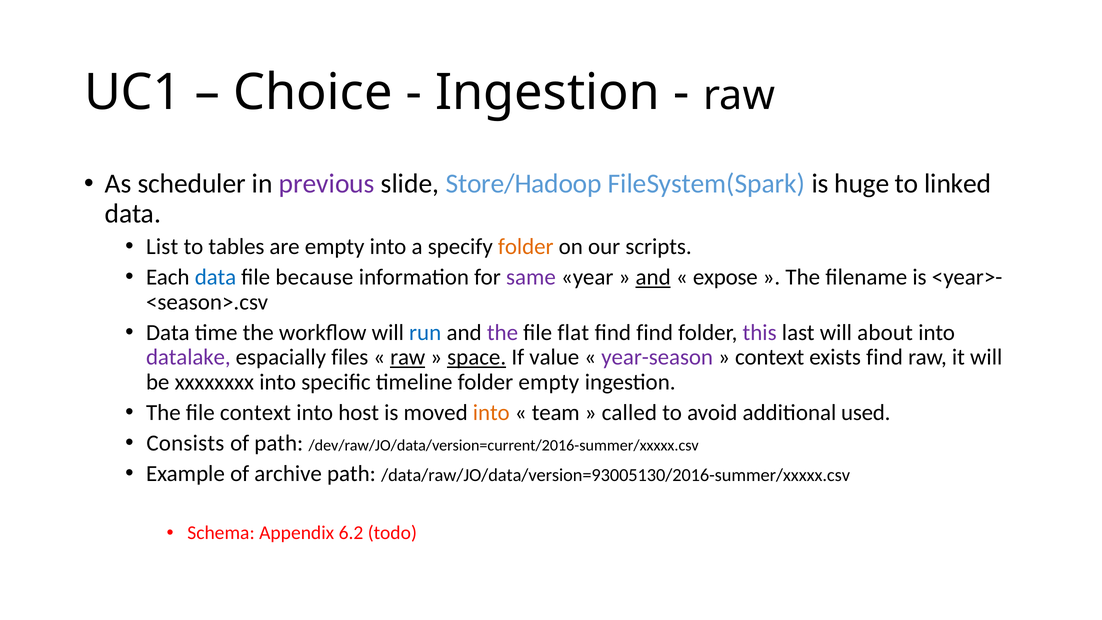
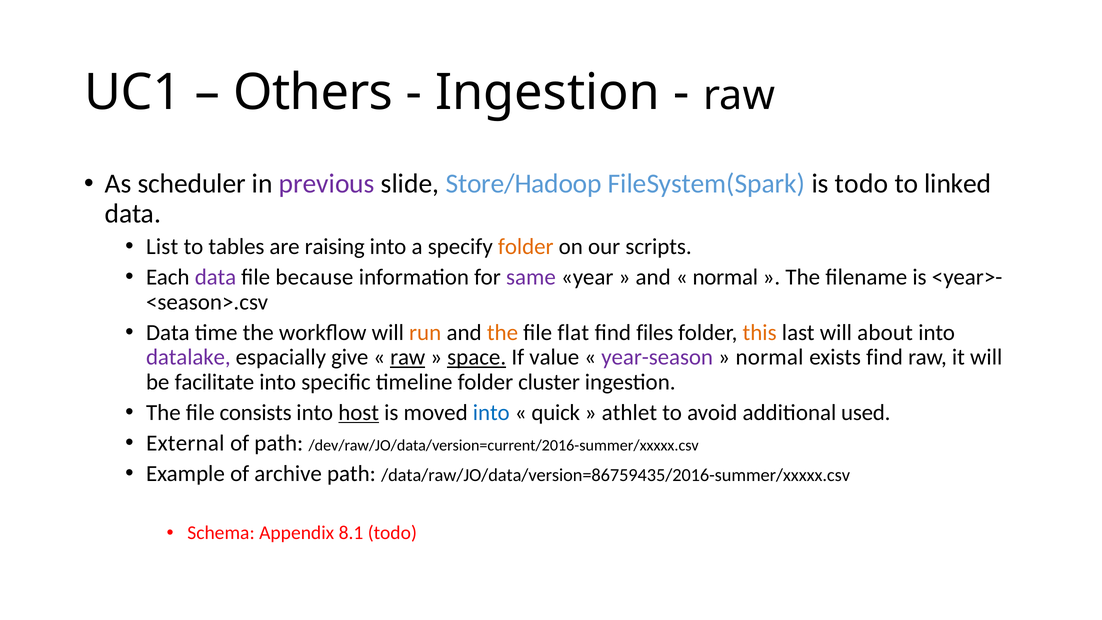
Choice: Choice -> Others
is huge: huge -> todo
are empty: empty -> raising
data at (215, 277) colour: blue -> purple
and at (653, 277) underline: present -> none
expose at (725, 277): expose -> normal
run colour: blue -> orange
the at (502, 332) colour: purple -> orange
find find: find -> files
this colour: purple -> orange
files: files -> give
context at (770, 357): context -> normal
xxxxxxxx: xxxxxxxx -> facilitate
folder empty: empty -> cluster
file context: context -> consists
host underline: none -> present
into at (491, 413) colour: orange -> blue
team: team -> quick
called: called -> athlet
Consists: Consists -> External
/data/raw/JO/data/version=93005130/2016-summer/xxxxx.csv: /data/raw/JO/data/version=93005130/2016-summer/xxxxx.csv -> /data/raw/JO/data/version=86759435/2016-summer/xxxxx.csv
6.2: 6.2 -> 8.1
